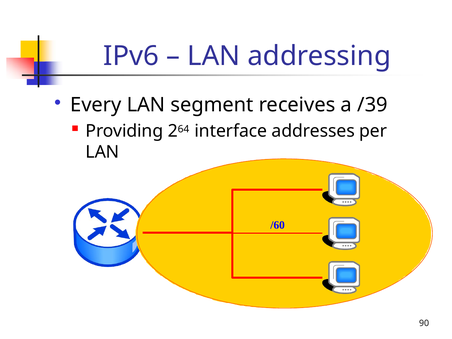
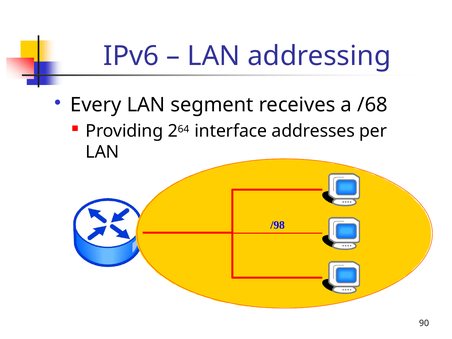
/39: /39 -> /68
/60: /60 -> /98
